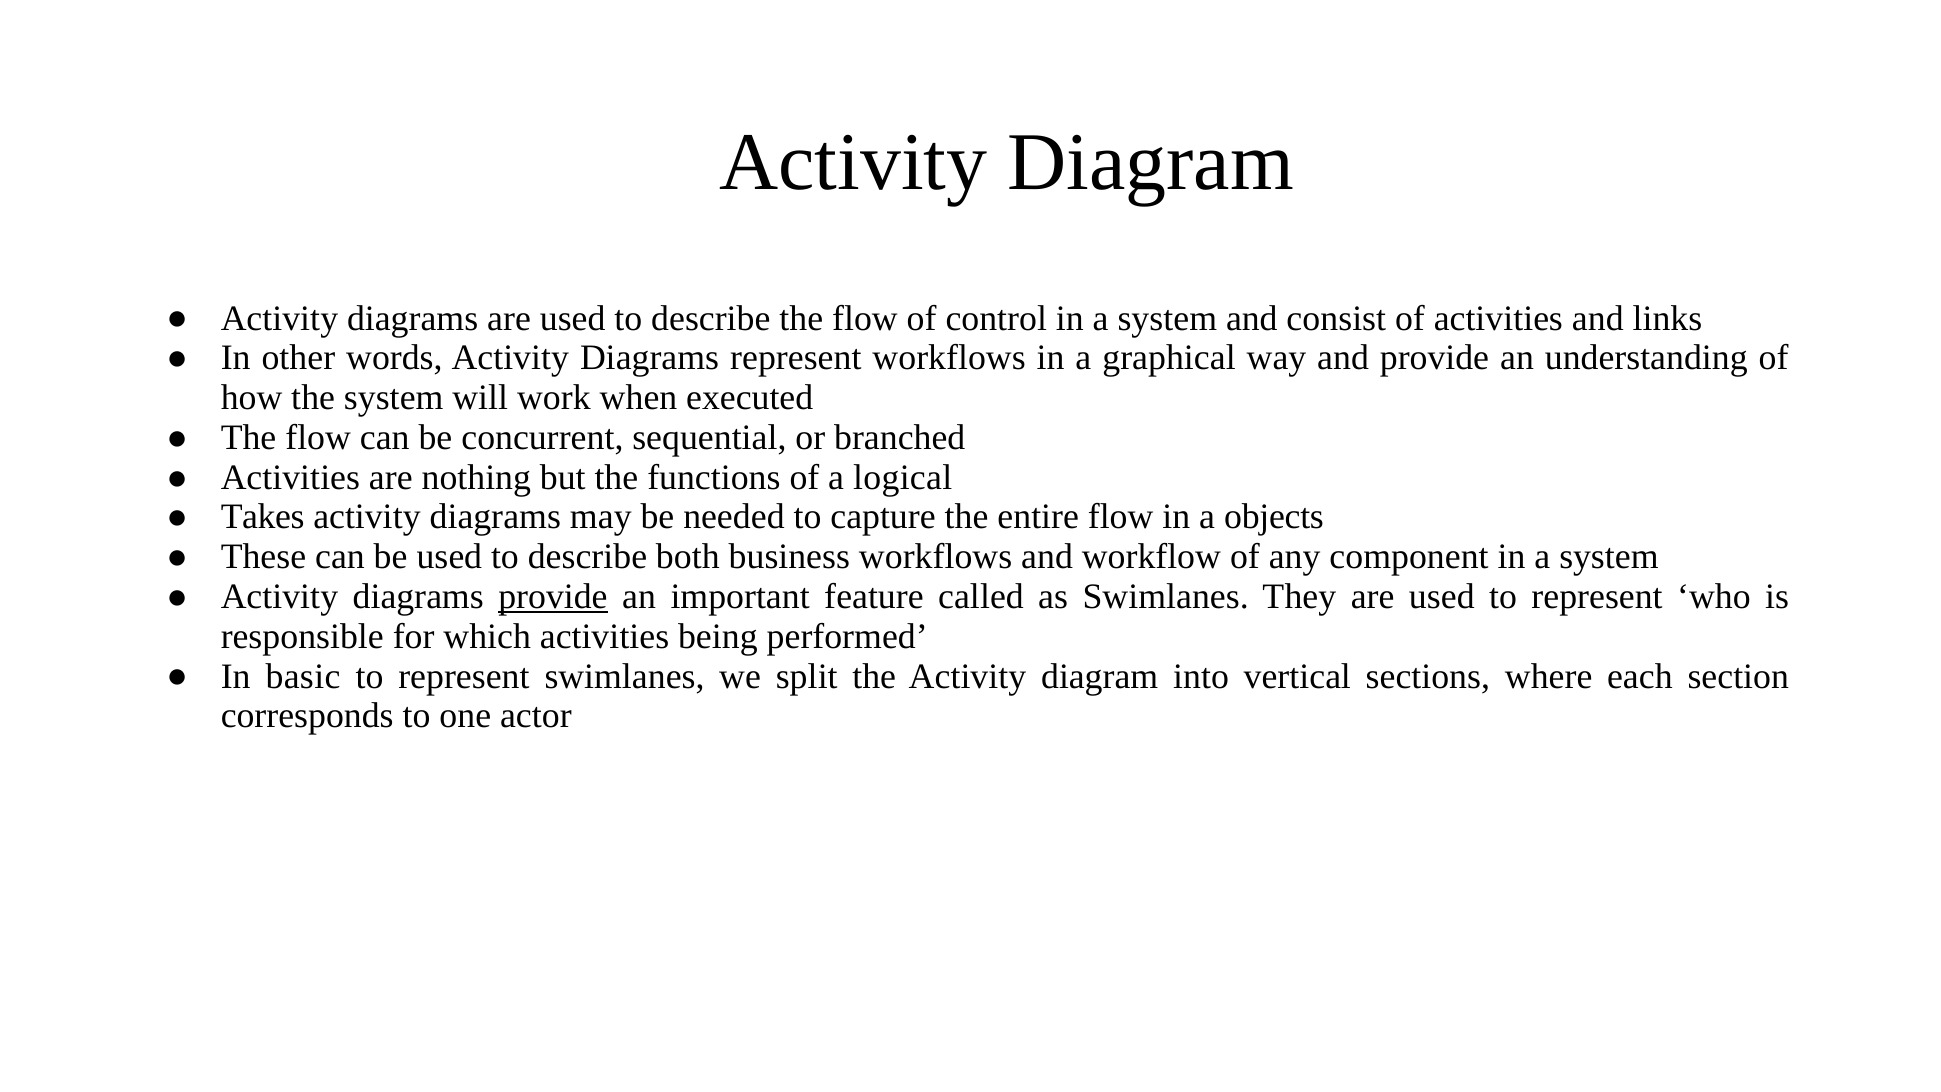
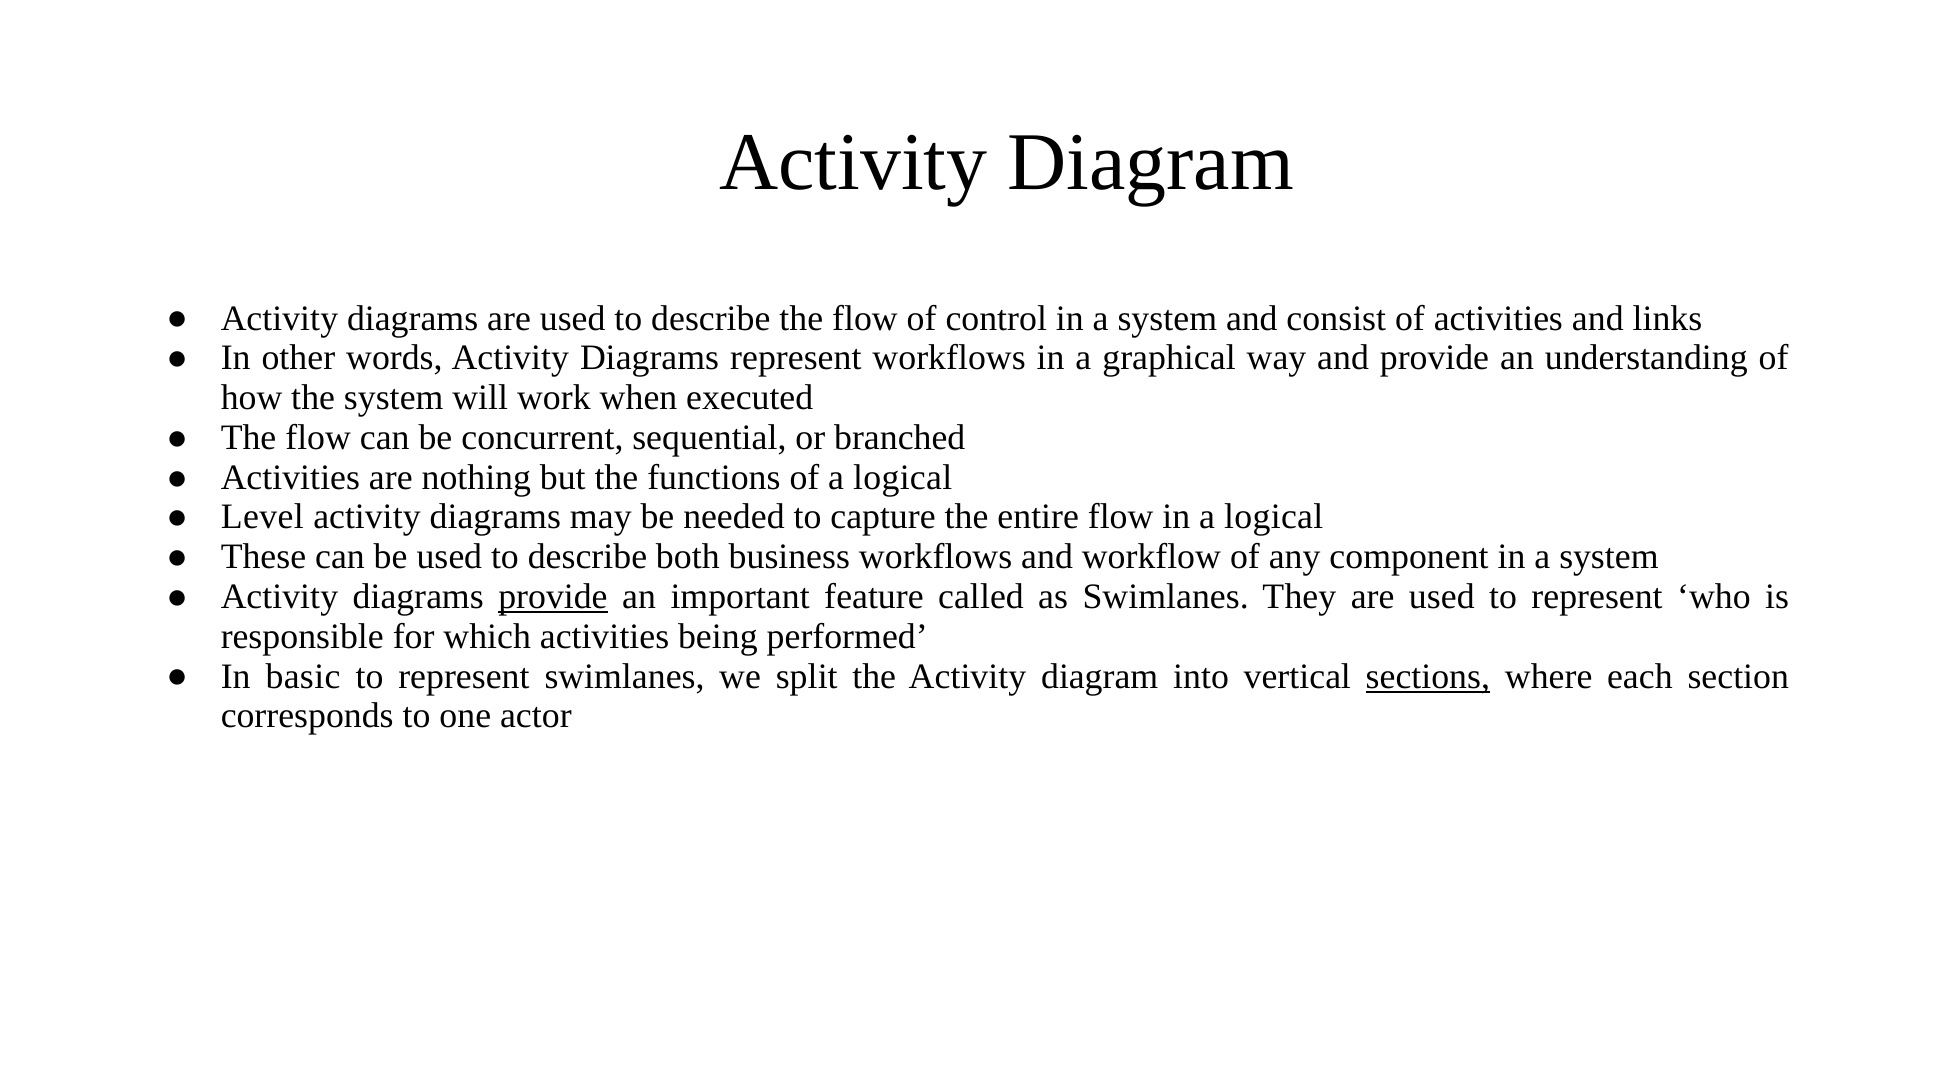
Takes: Takes -> Level
in a objects: objects -> logical
sections underline: none -> present
